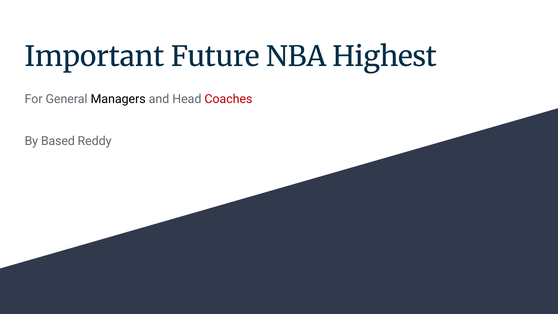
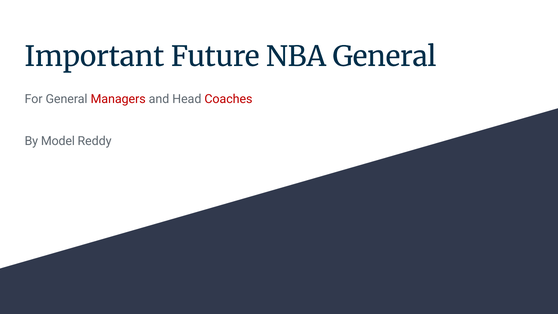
NBA Highest: Highest -> General
Managers colour: black -> red
Based: Based -> Model
